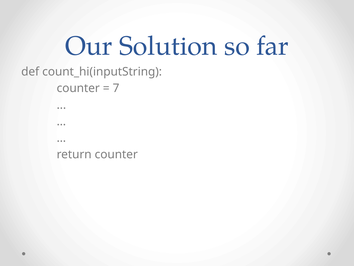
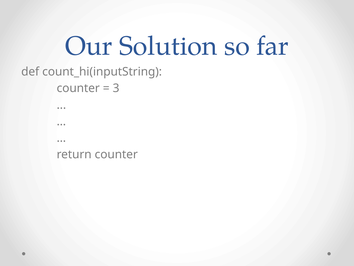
7: 7 -> 3
